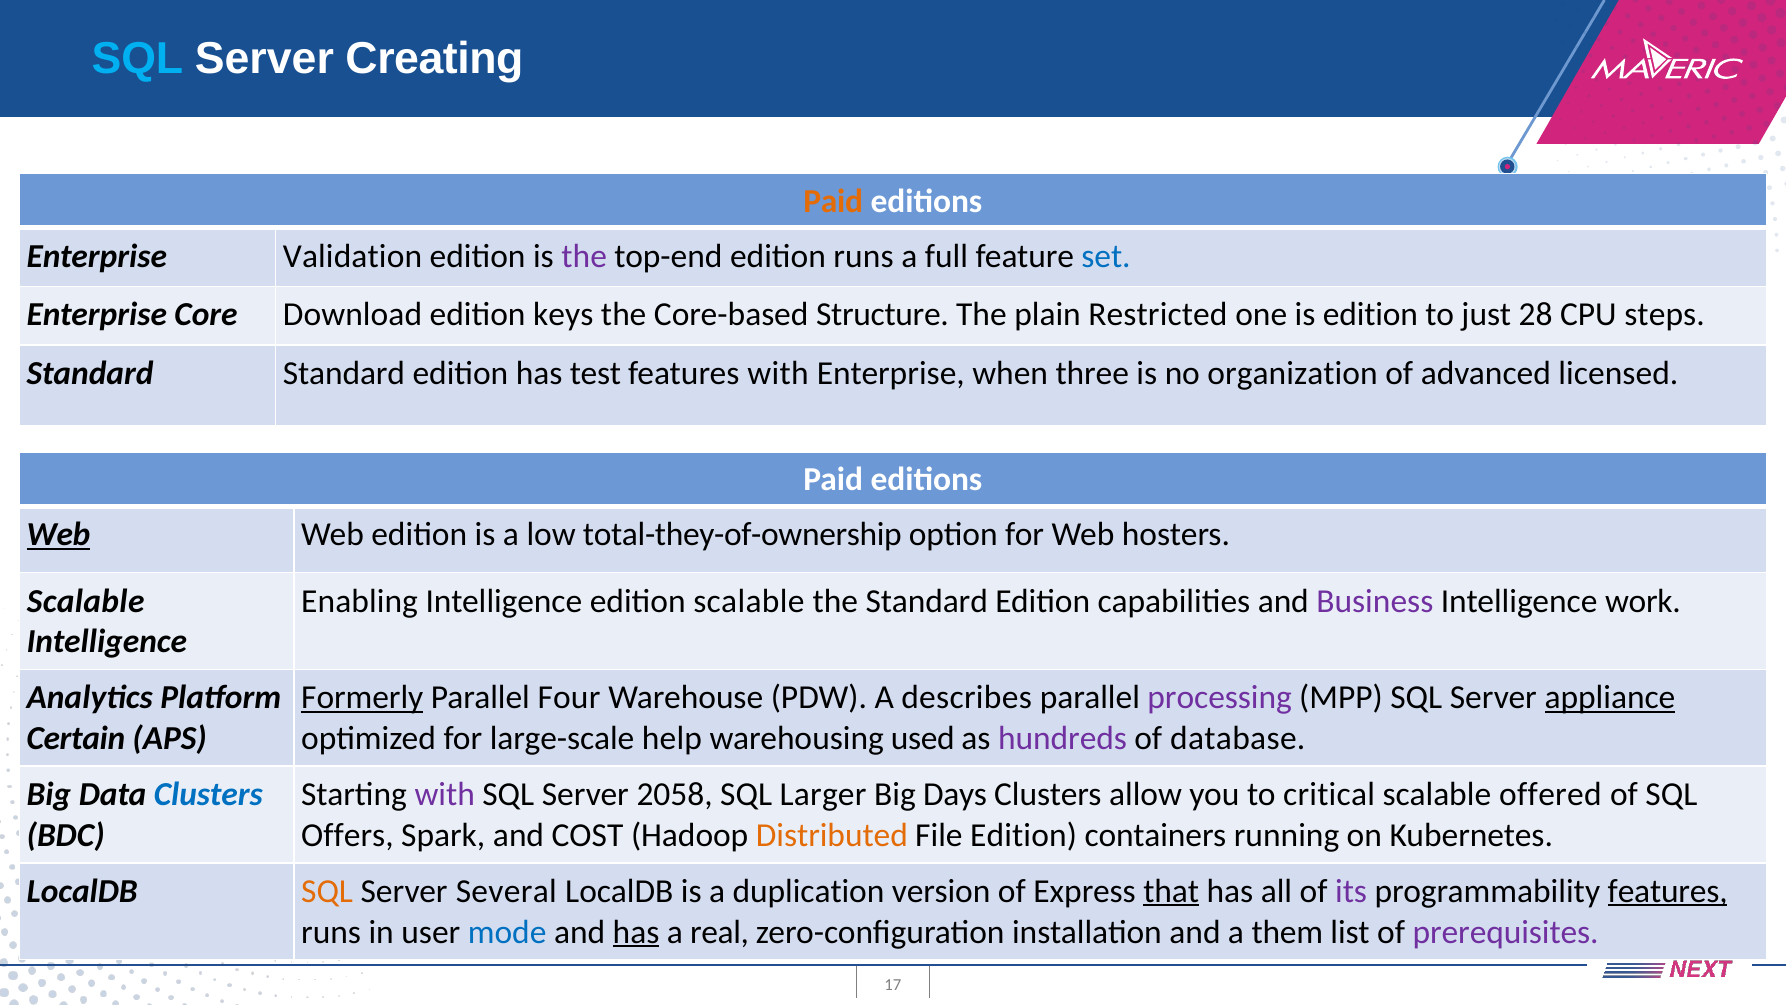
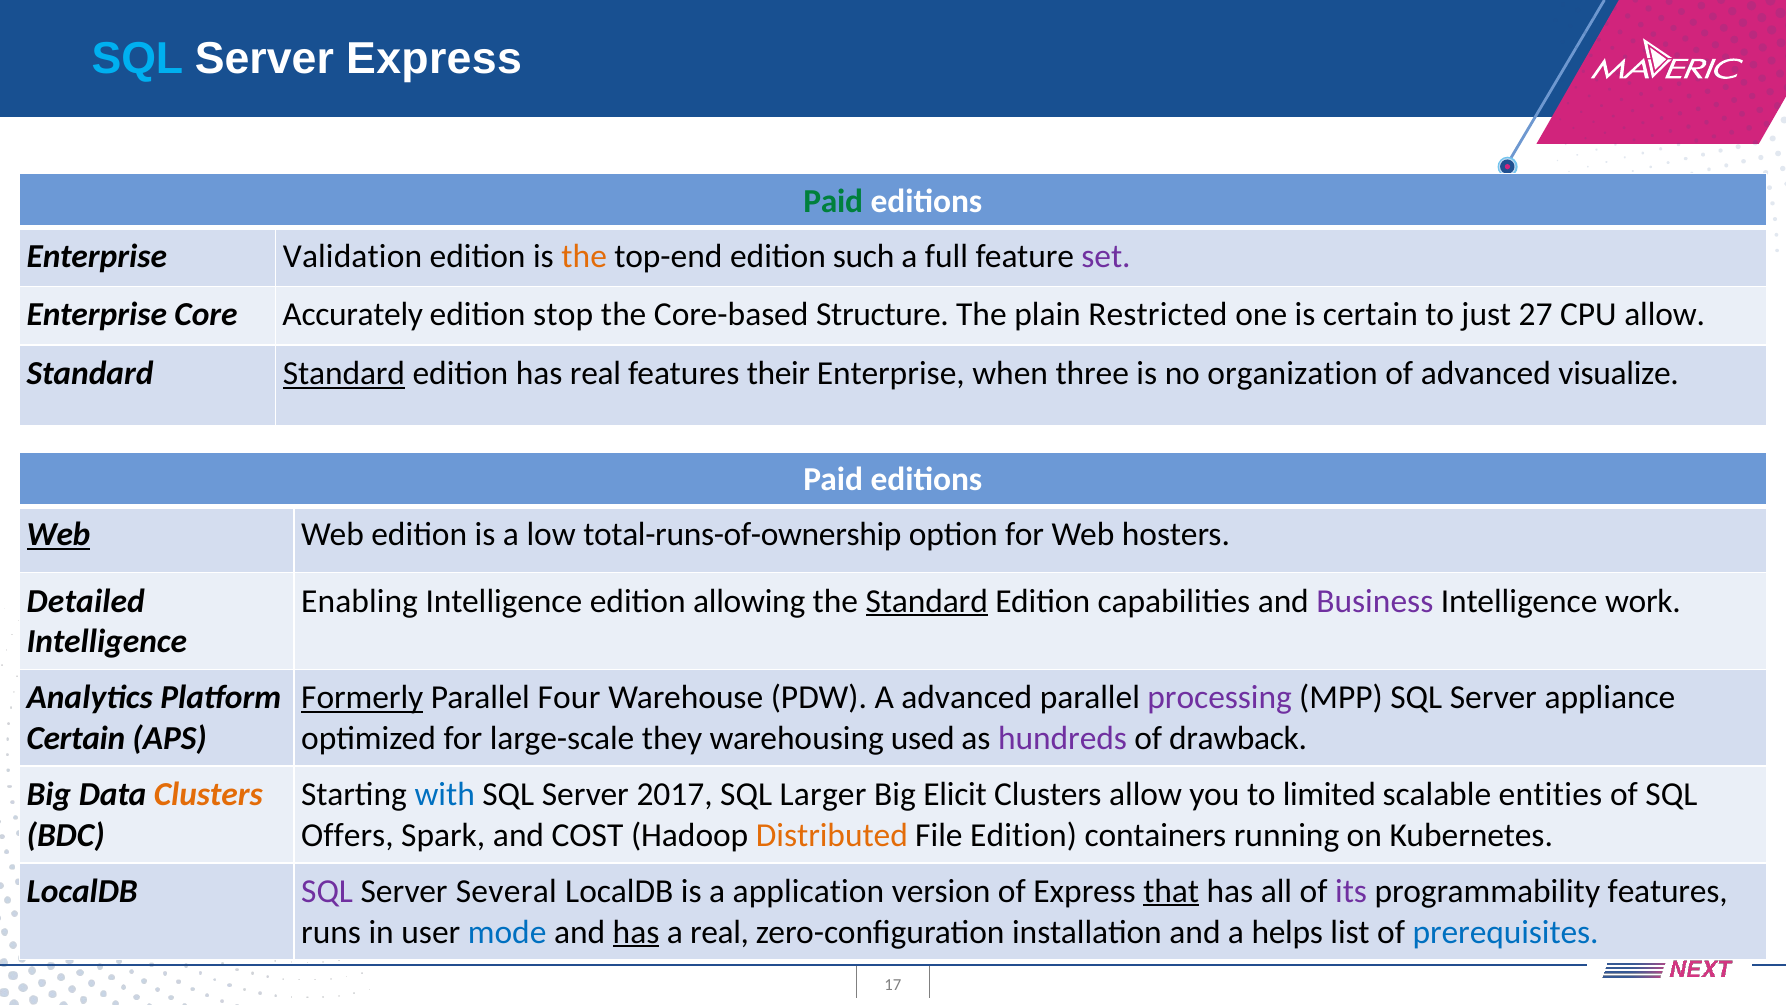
Server Creating: Creating -> Express
Paid at (833, 201) colour: orange -> green
the at (584, 256) colour: purple -> orange
edition runs: runs -> such
set colour: blue -> purple
Download: Download -> Accurately
keys: keys -> stop
is edition: edition -> certain
28: 28 -> 27
CPU steps: steps -> allow
Standard at (344, 373) underline: none -> present
has test: test -> real
features with: with -> their
licensed: licensed -> visualize
total-they-of-ownership: total-they-of-ownership -> total-runs-of-ownership
Scalable at (86, 601): Scalable -> Detailed
edition scalable: scalable -> allowing
Standard at (927, 601) underline: none -> present
A describes: describes -> advanced
appliance underline: present -> none
help: help -> they
database: database -> drawback
Clusters at (208, 794) colour: blue -> orange
with at (445, 794) colour: purple -> blue
2058: 2058 -> 2017
Days: Days -> Elicit
critical: critical -> limited
offered: offered -> entities
SQL at (327, 891) colour: orange -> purple
duplication: duplication -> application
features at (1668, 891) underline: present -> none
them: them -> helps
prerequisites colour: purple -> blue
